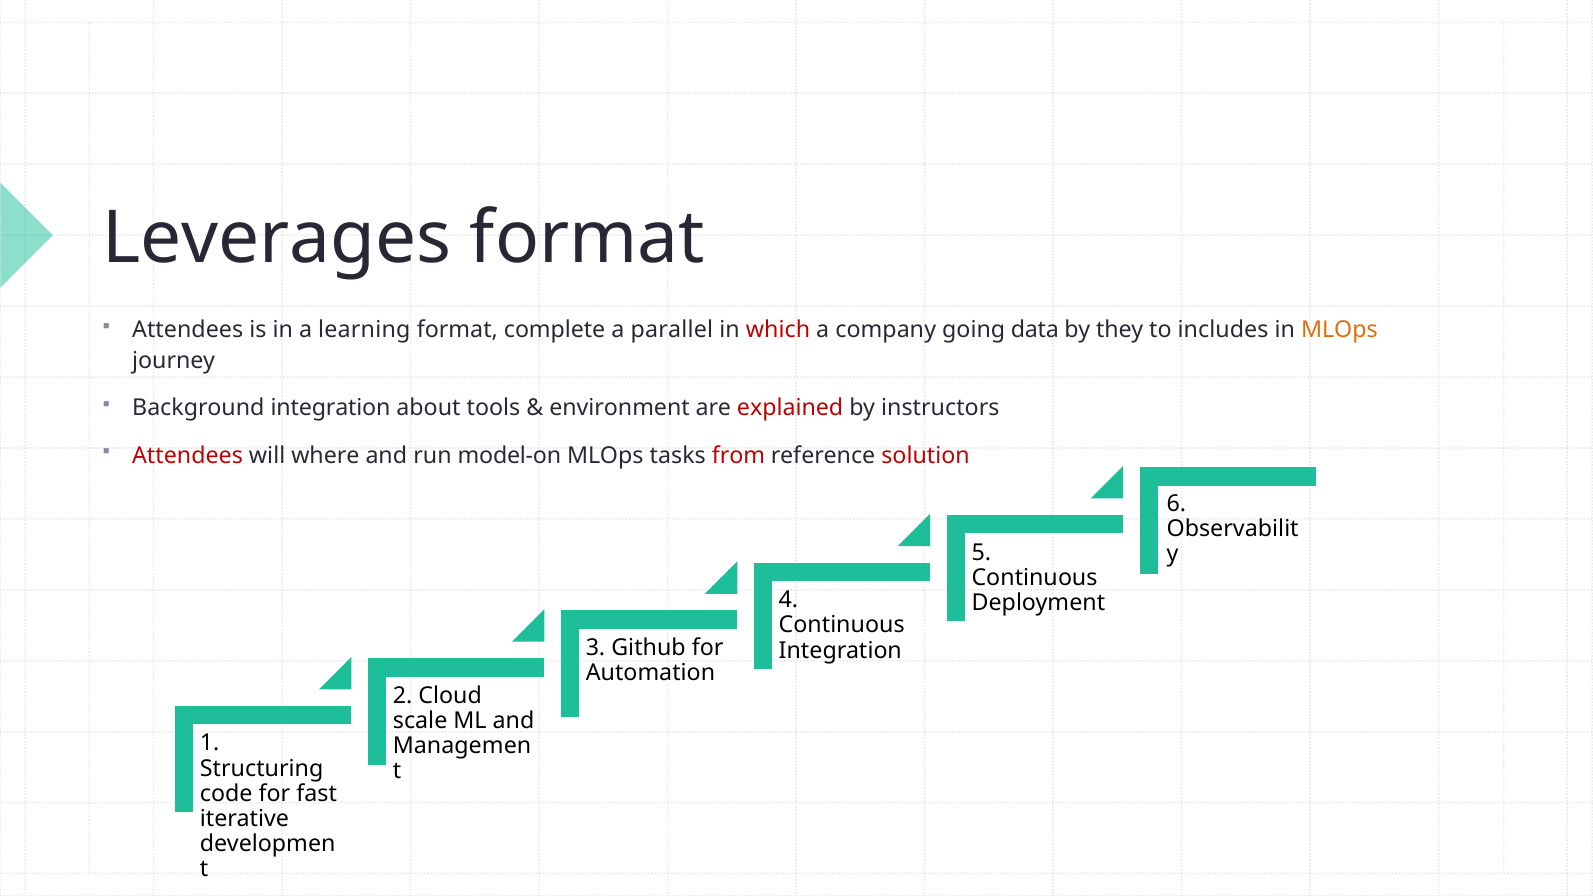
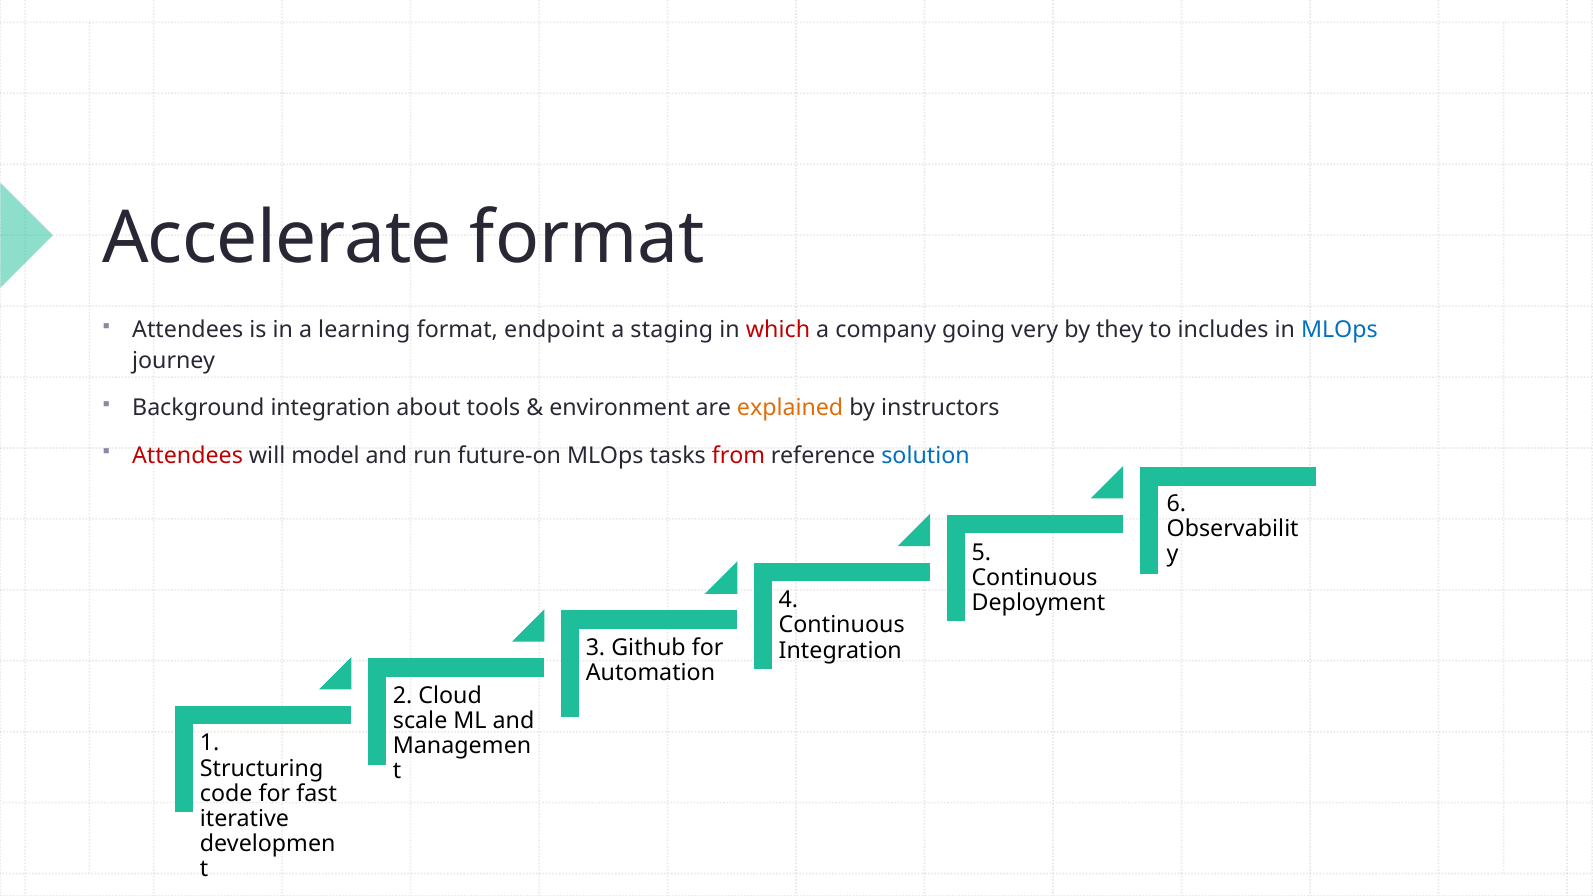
Leverages: Leverages -> Accelerate
complete: complete -> endpoint
parallel: parallel -> staging
data: data -> very
MLOps at (1339, 330) colour: orange -> blue
explained colour: red -> orange
where: where -> model
model-on: model-on -> future-on
solution colour: red -> blue
